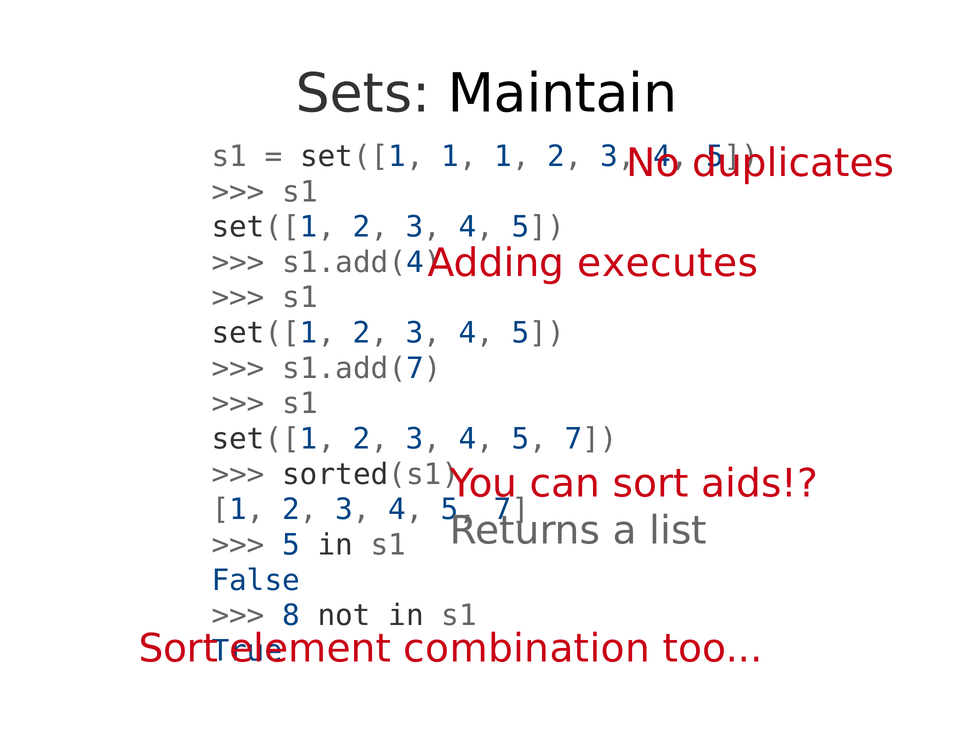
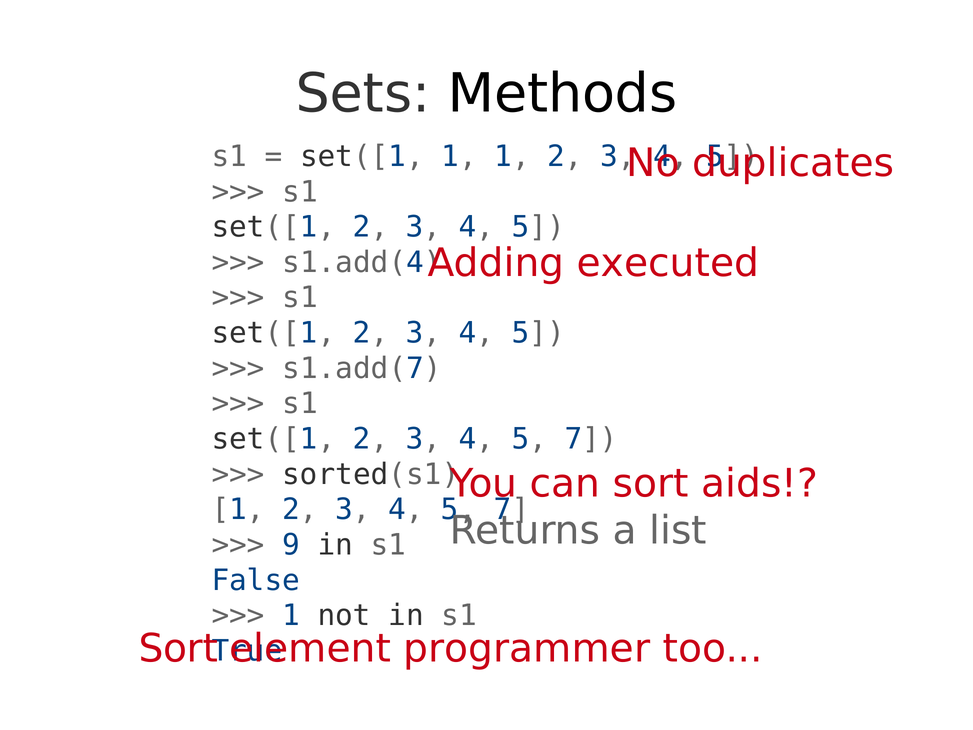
Maintain: Maintain -> Methods
executes: executes -> executed
5 at (291, 545): 5 -> 9
8 at (291, 615): 8 -> 1
combination: combination -> programmer
